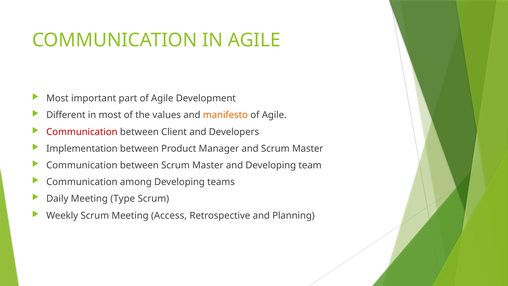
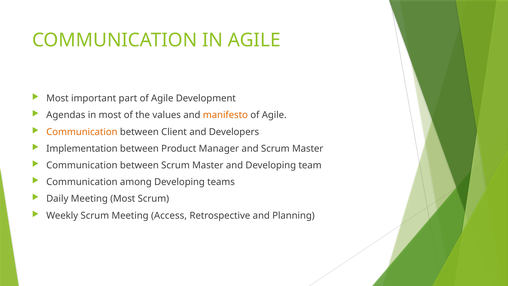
Different: Different -> Agendas
Communication at (82, 132) colour: red -> orange
Meeting Type: Type -> Most
